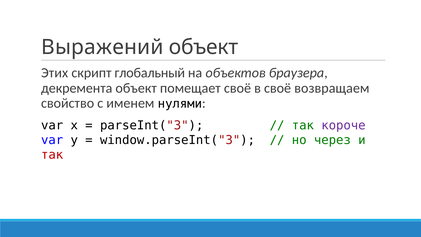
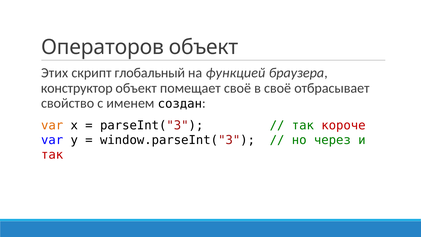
Выражений: Выражений -> Операторов
объектов: объектов -> функцией
декремента: декремента -> конструктор
возвращаем: возвращаем -> отбрасывает
нулями: нулями -> создан
var at (52, 125) colour: black -> orange
короче colour: purple -> red
